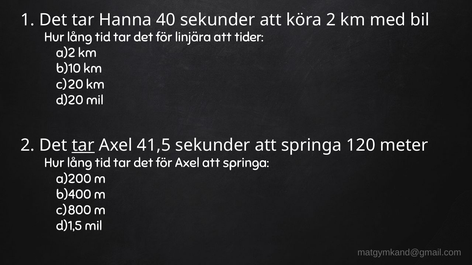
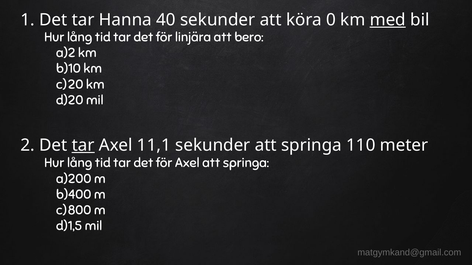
köra 2: 2 -> 0
med underline: none -> present
tider: tider -> bero
41,5: 41,5 -> 11,1
120: 120 -> 110
